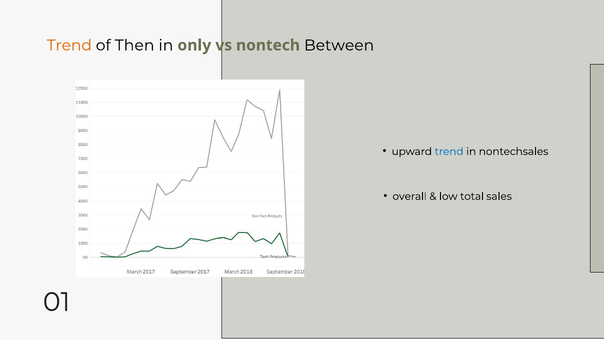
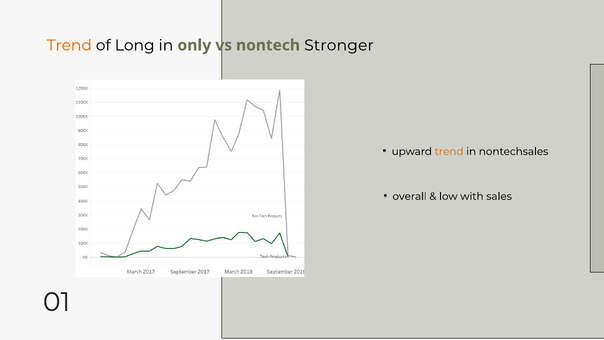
Then: Then -> Long
Between: Between -> Stronger
trend at (449, 151) colour: blue -> orange
total: total -> with
